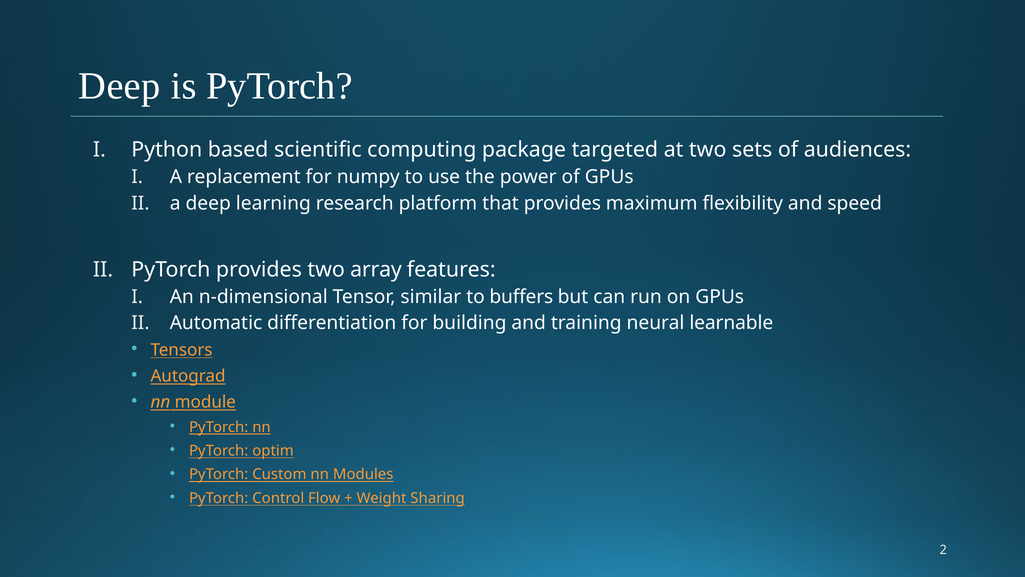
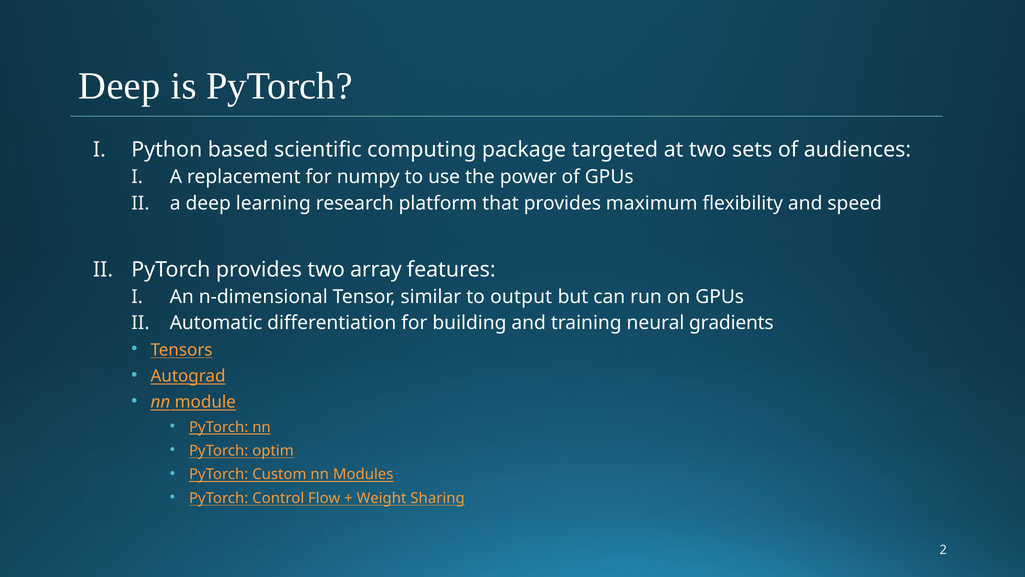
buffers: buffers -> output
learnable: learnable -> gradients
